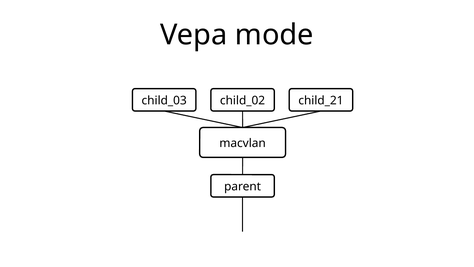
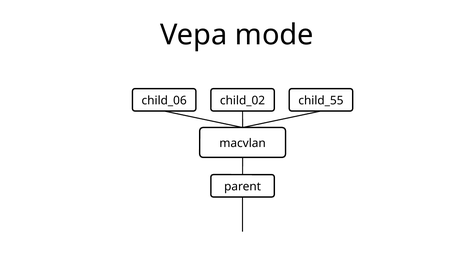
child_03: child_03 -> child_06
child_21: child_21 -> child_55
